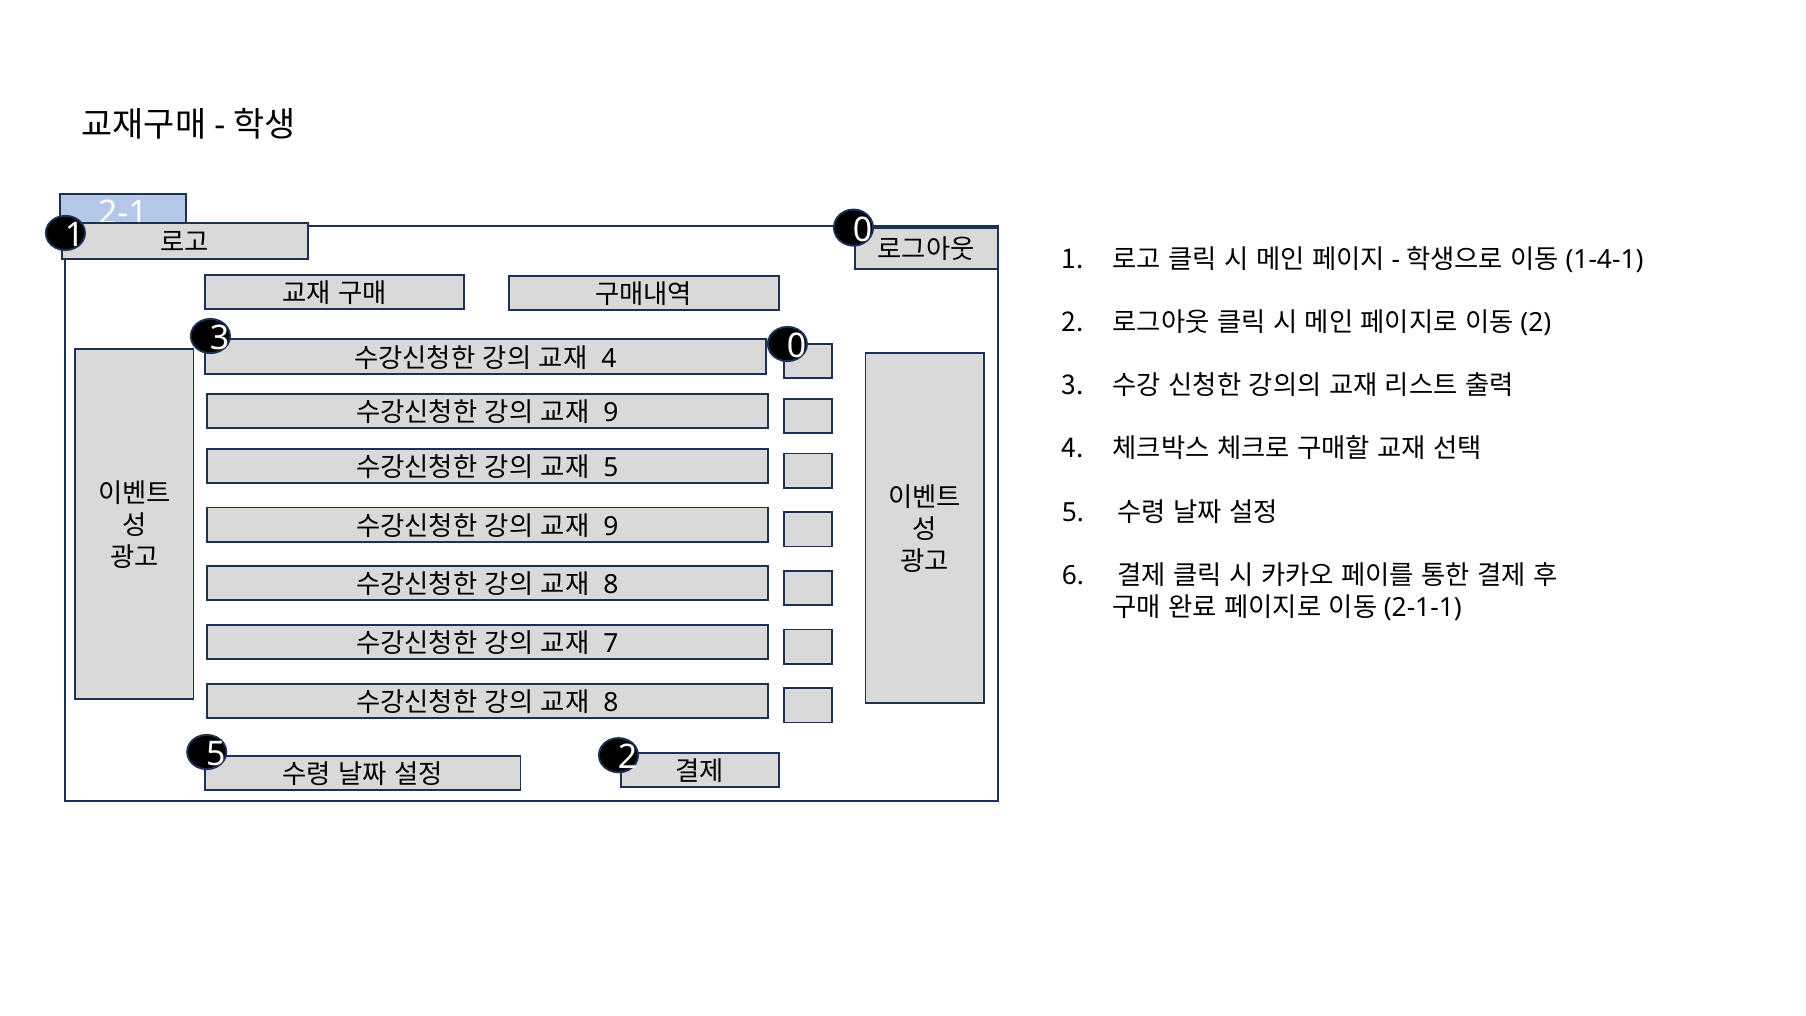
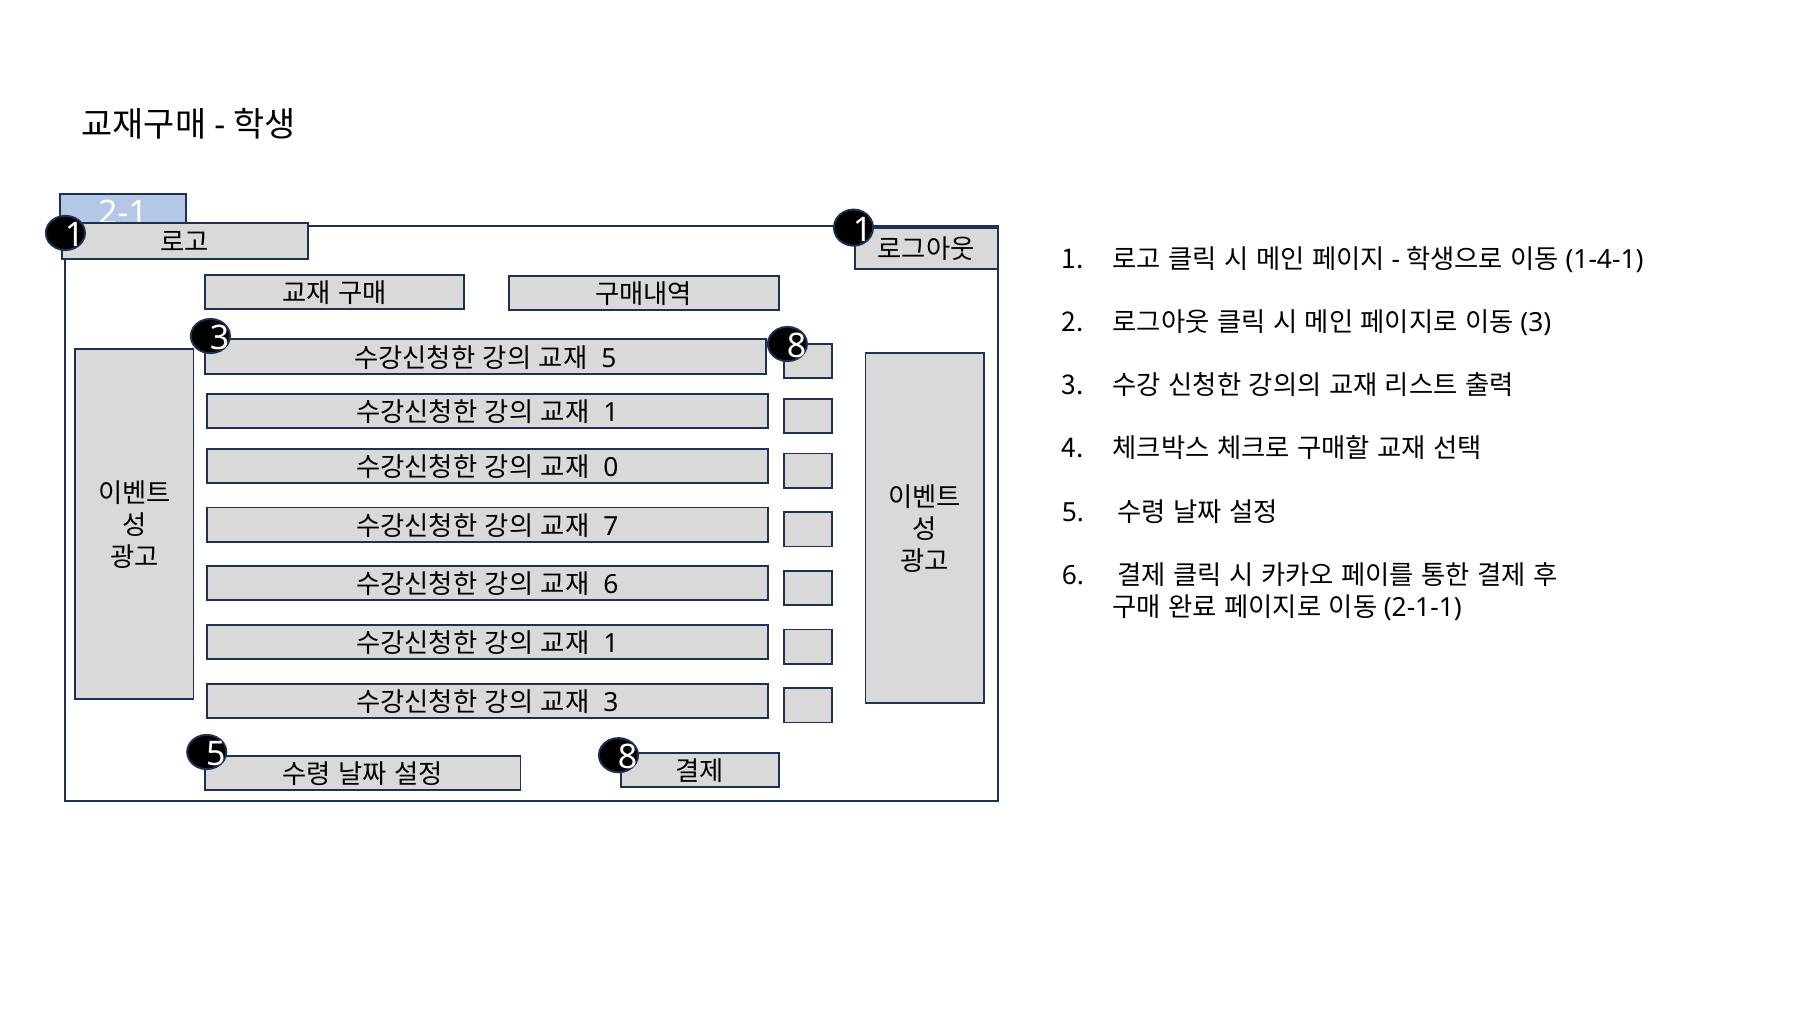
1 0: 0 -> 1
2 at (1536, 323): 2 -> 3
3 0: 0 -> 8
4 at (609, 358): 4 -> 5
9 at (611, 413): 9 -> 1
5 at (611, 468): 5 -> 0
9 at (611, 526): 9 -> 7
8 at (611, 585): 8 -> 6
7 at (611, 644): 7 -> 1
8 at (611, 703): 8 -> 3
5 2: 2 -> 8
